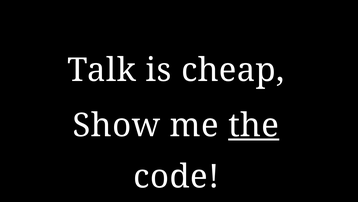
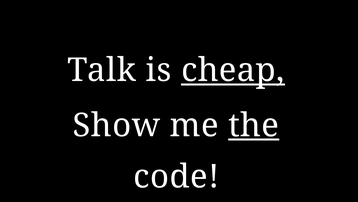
cheap underline: none -> present
